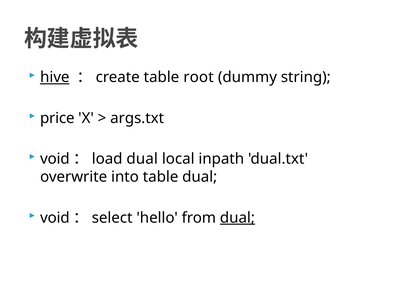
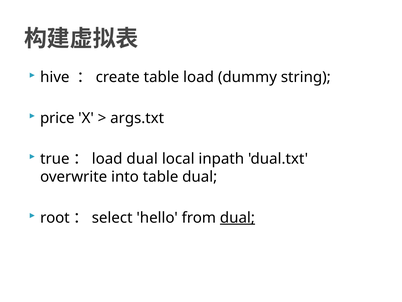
hive underline: present -> none
table root: root -> load
void at (55, 159): void -> true
void at (55, 217): void -> root
